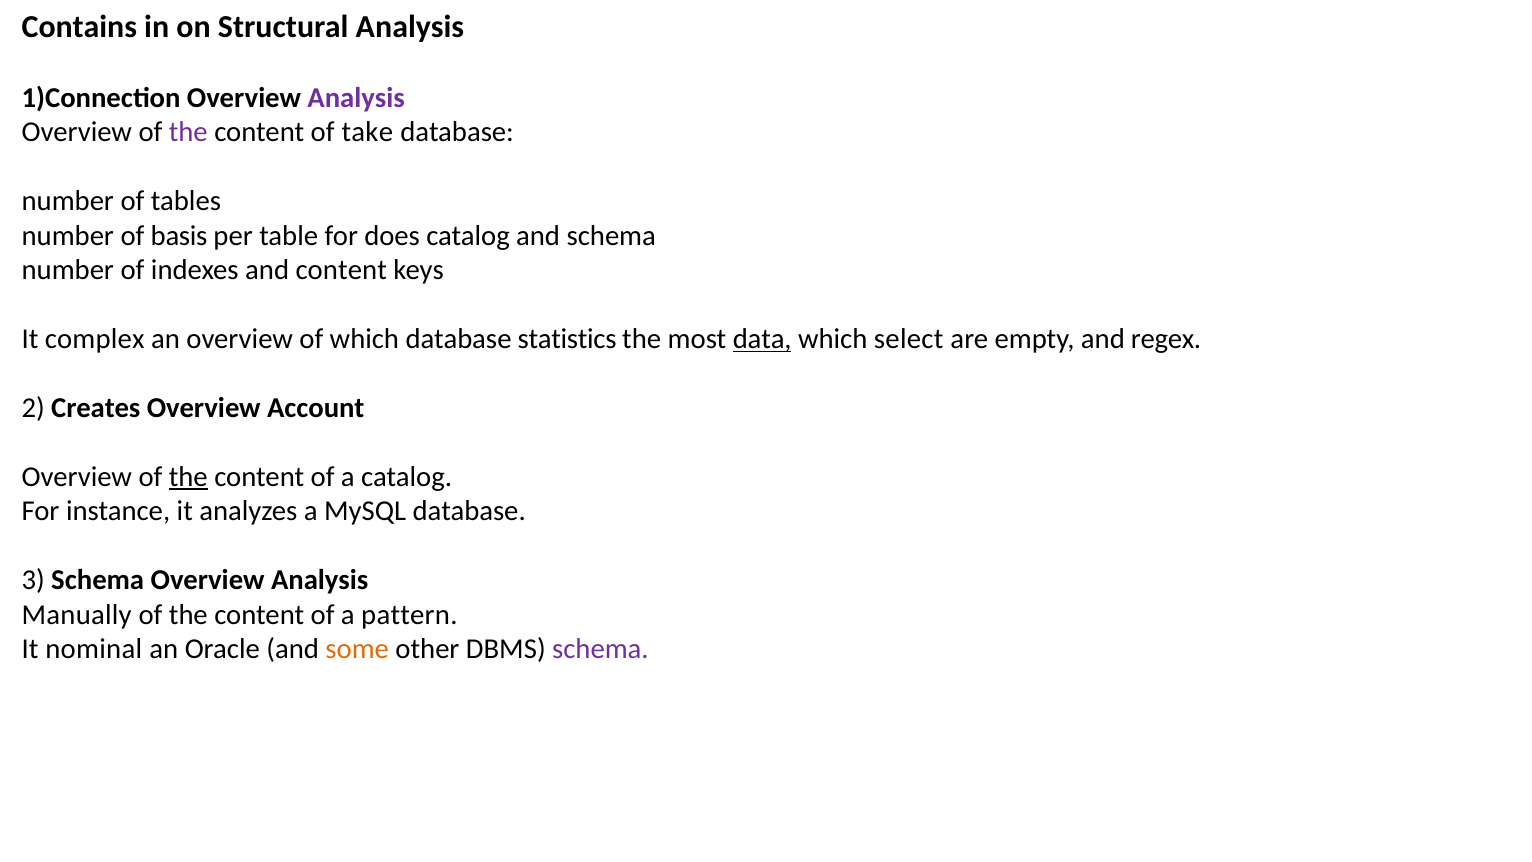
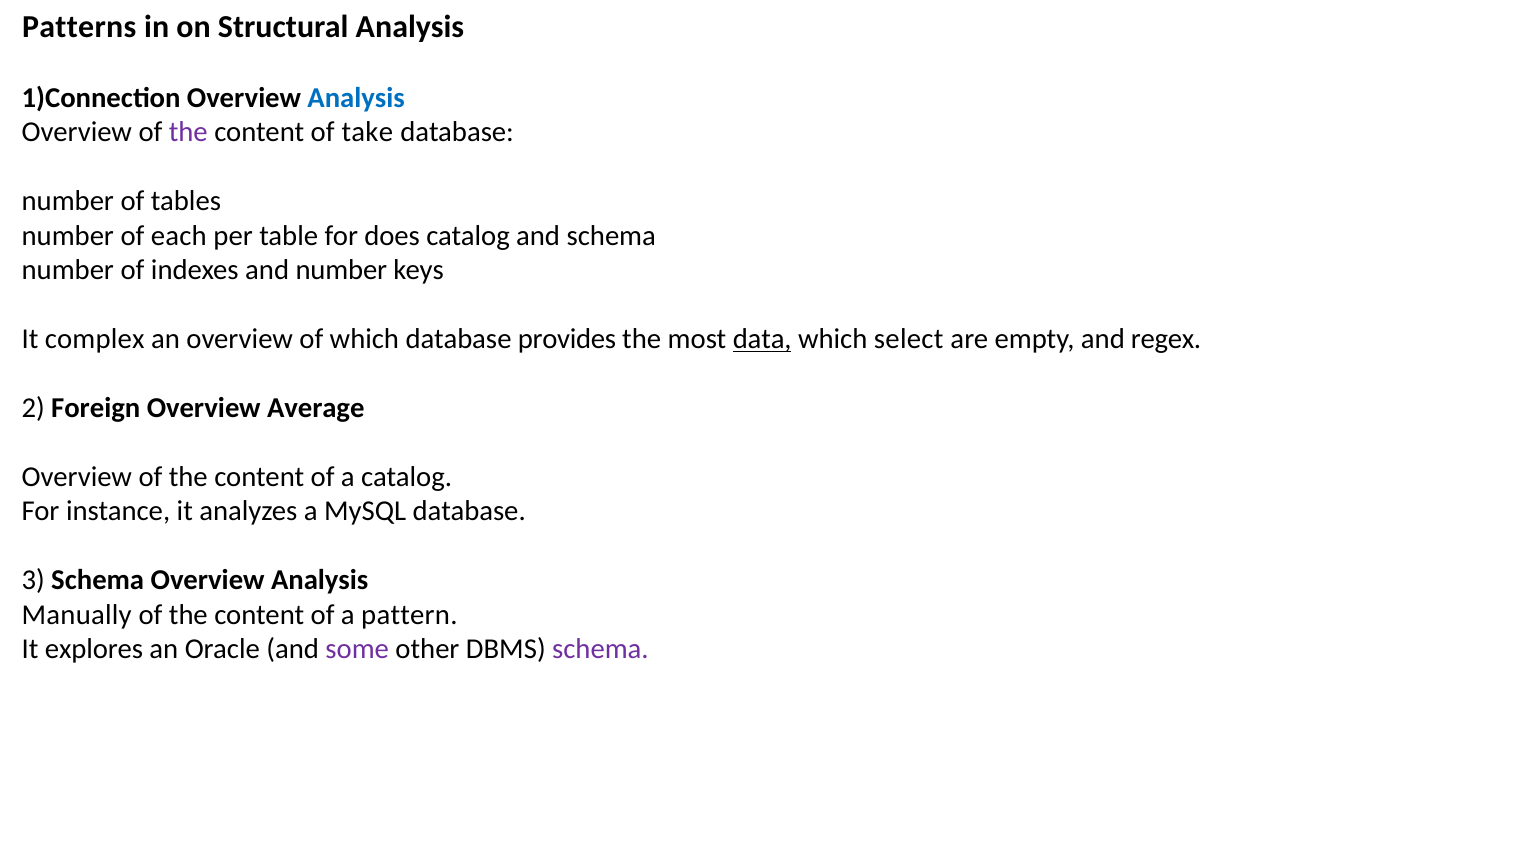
Contains: Contains -> Patterns
Analysis at (356, 98) colour: purple -> blue
basis: basis -> each
and content: content -> number
statistics: statistics -> provides
Creates: Creates -> Foreign
Account: Account -> Average
the at (188, 477) underline: present -> none
nominal: nominal -> explores
some colour: orange -> purple
